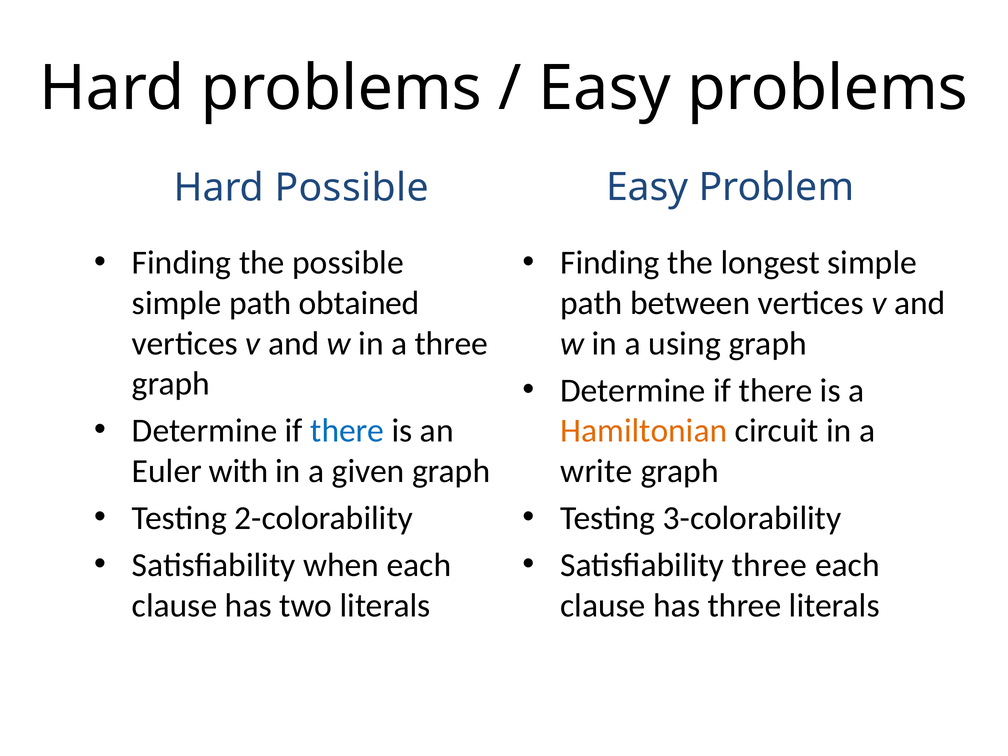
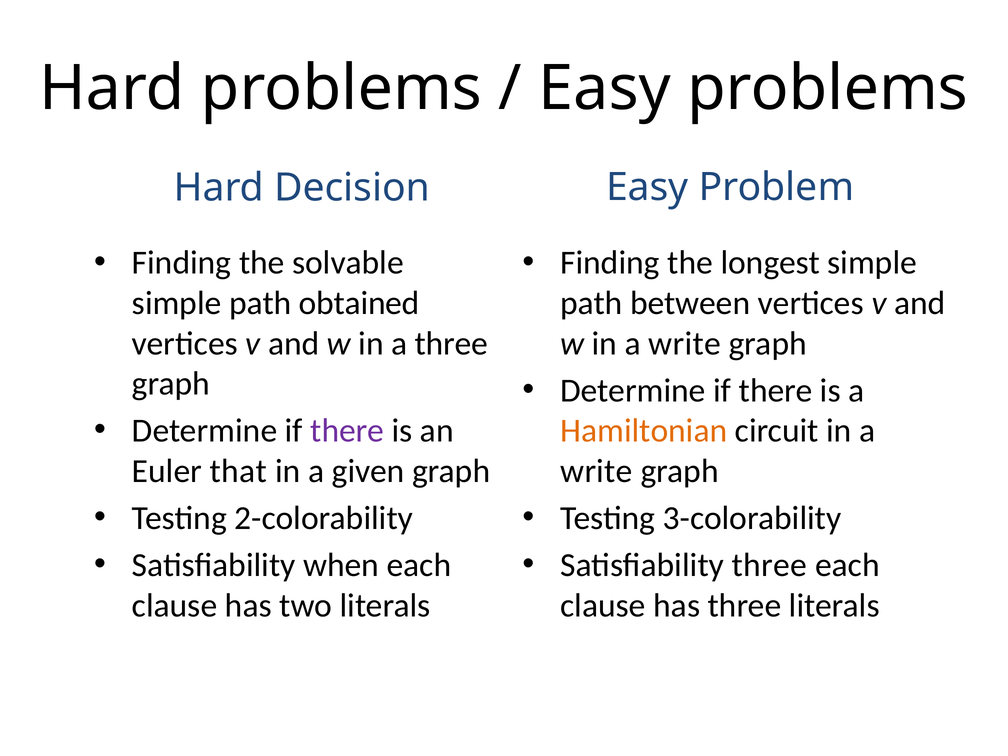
Hard Possible: Possible -> Decision
the possible: possible -> solvable
w in a using: using -> write
there at (347, 431) colour: blue -> purple
with: with -> that
